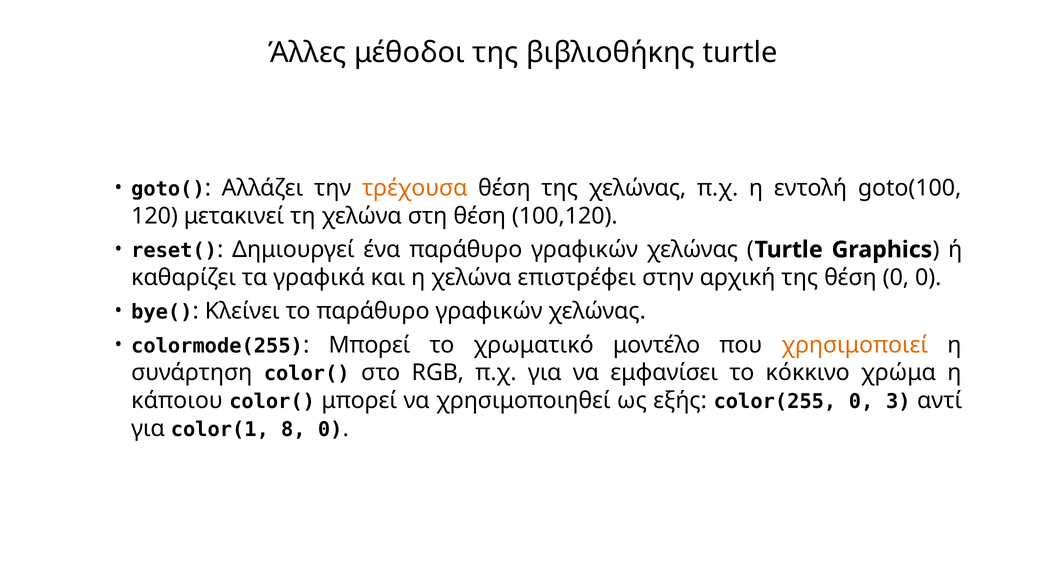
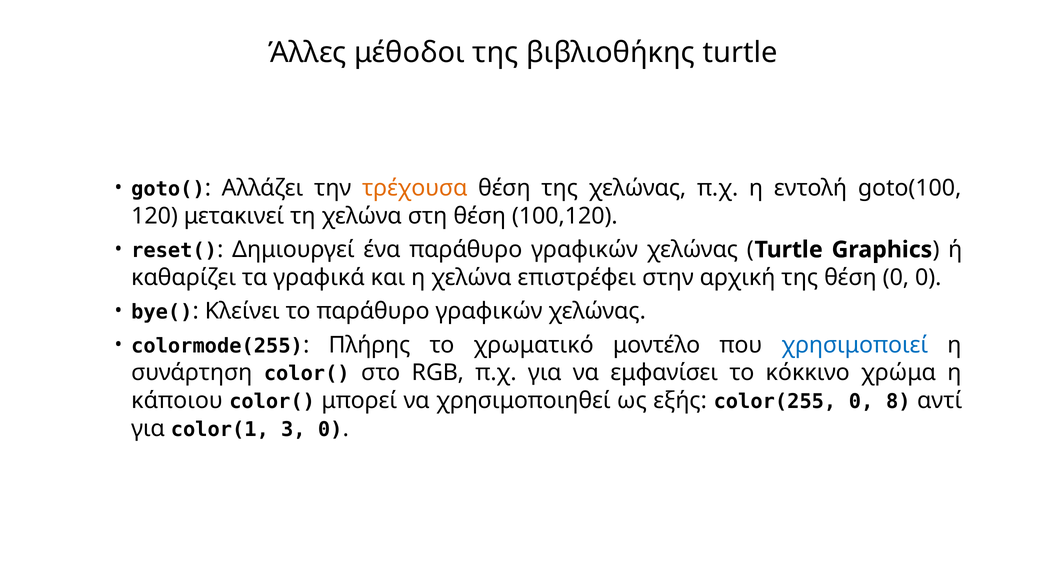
colormode(255 Μπορεί: Μπορεί -> Πλήρης
χρησιμοποιεί colour: orange -> blue
3: 3 -> 8
8: 8 -> 3
